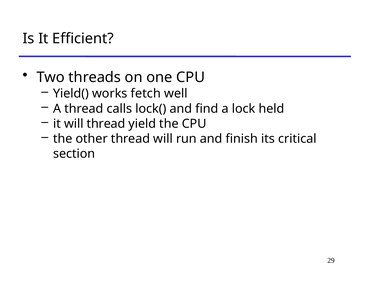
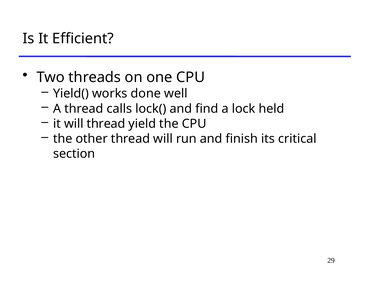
fetch: fetch -> done
